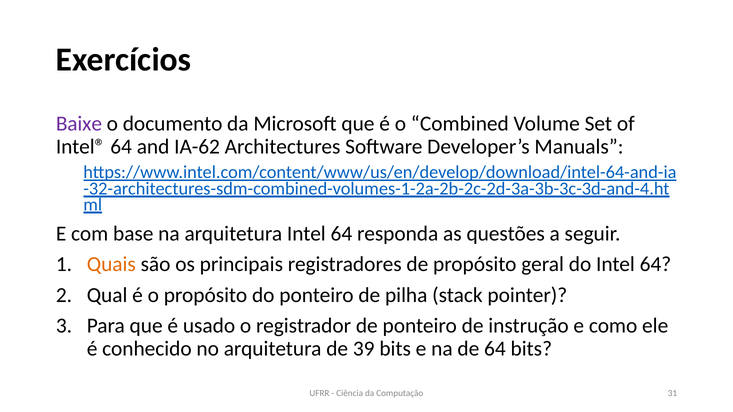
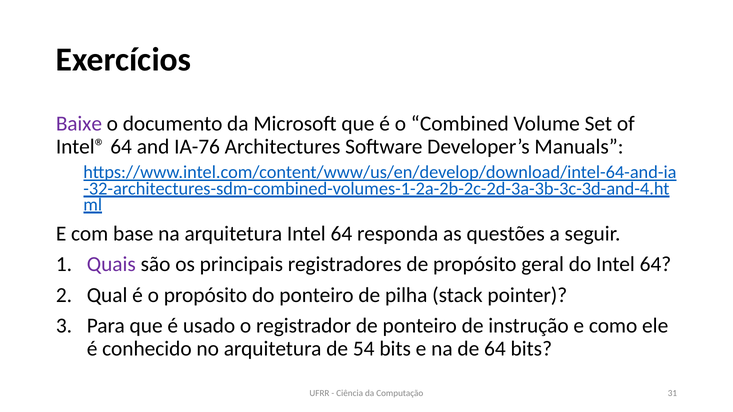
IA-62: IA-62 -> IA-76
Quais colour: orange -> purple
39: 39 -> 54
